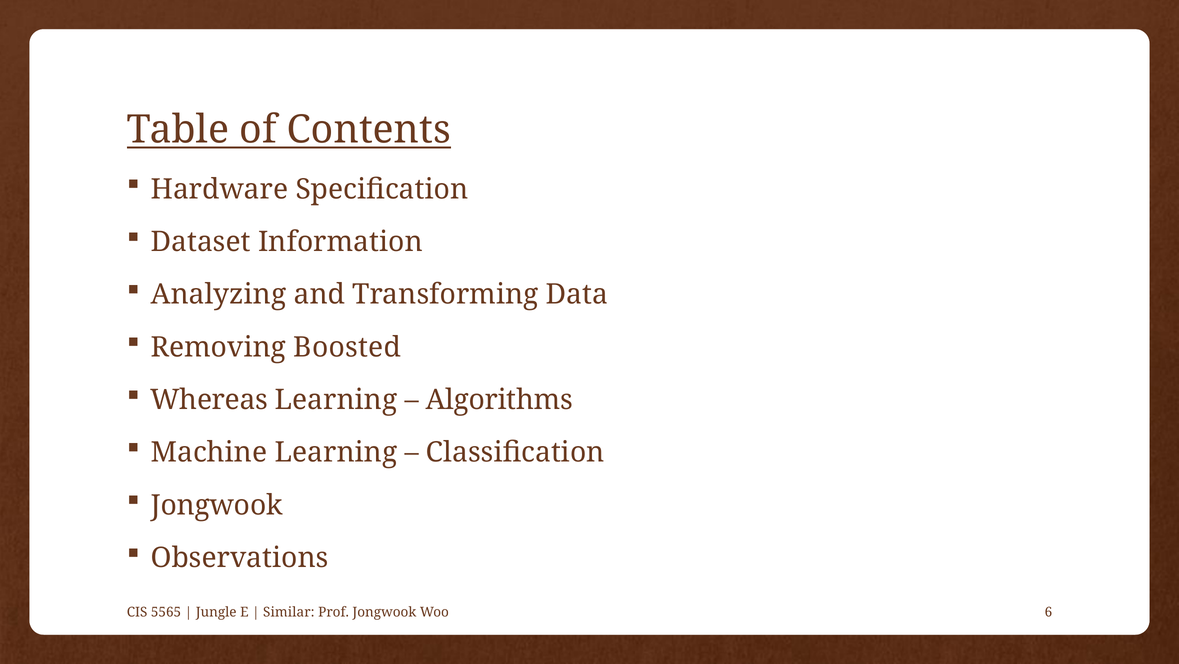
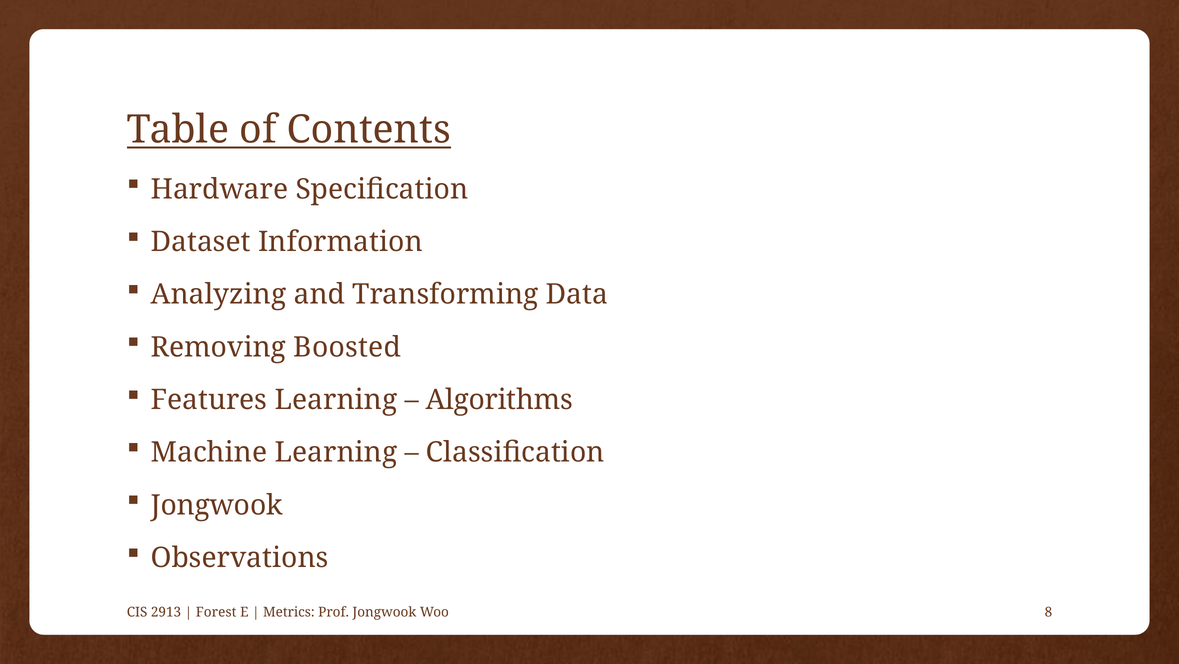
Whereas: Whereas -> Features
5565: 5565 -> 2913
Jungle: Jungle -> Forest
Similar: Similar -> Metrics
6: 6 -> 8
